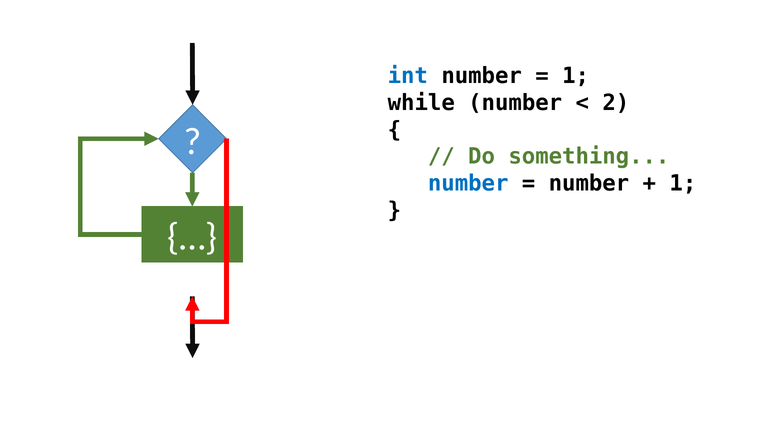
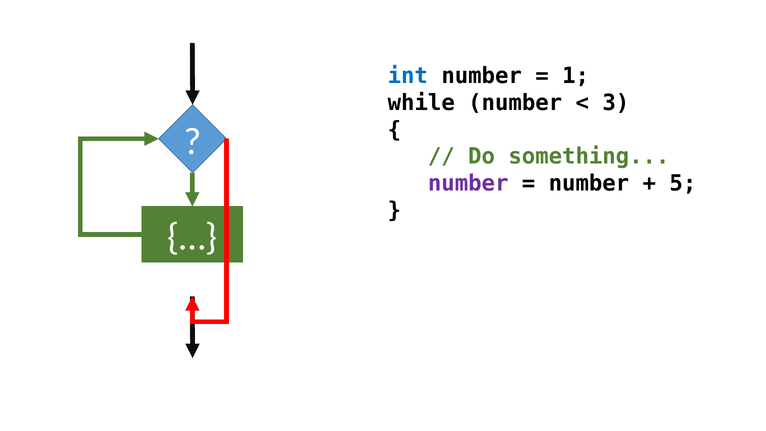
2: 2 -> 3
number at (468, 183) colour: blue -> purple
1 at (683, 183): 1 -> 5
